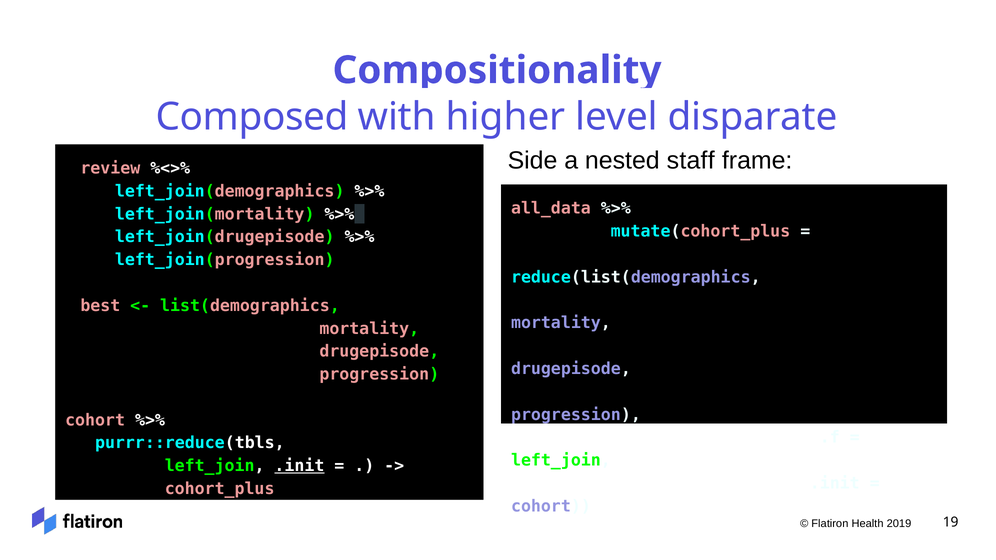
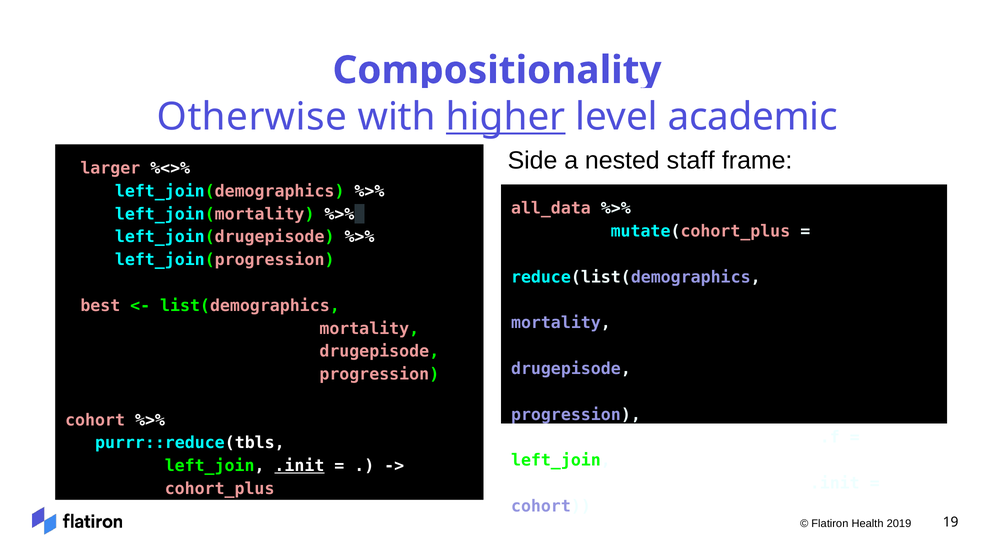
Composed: Composed -> Otherwise
higher underline: none -> present
disparate: disparate -> academic
review: review -> larger
